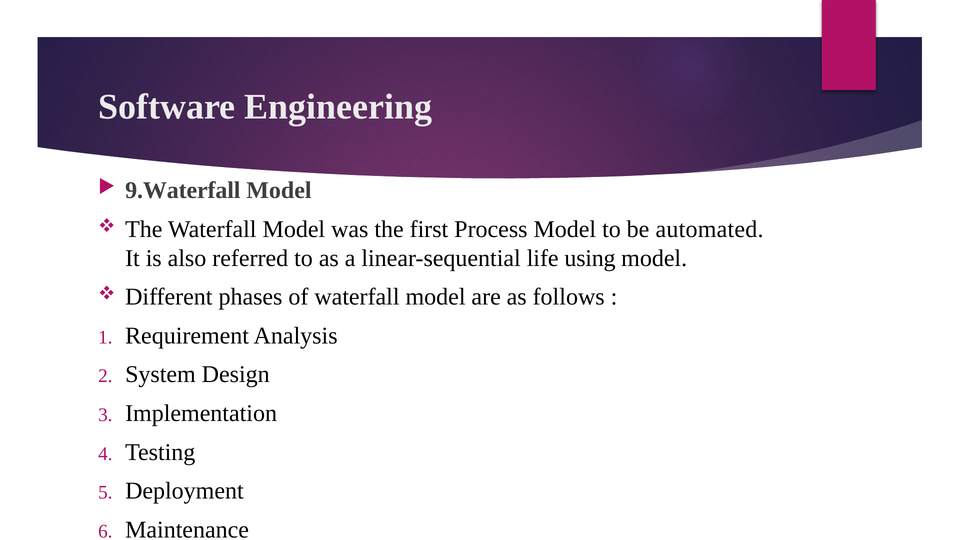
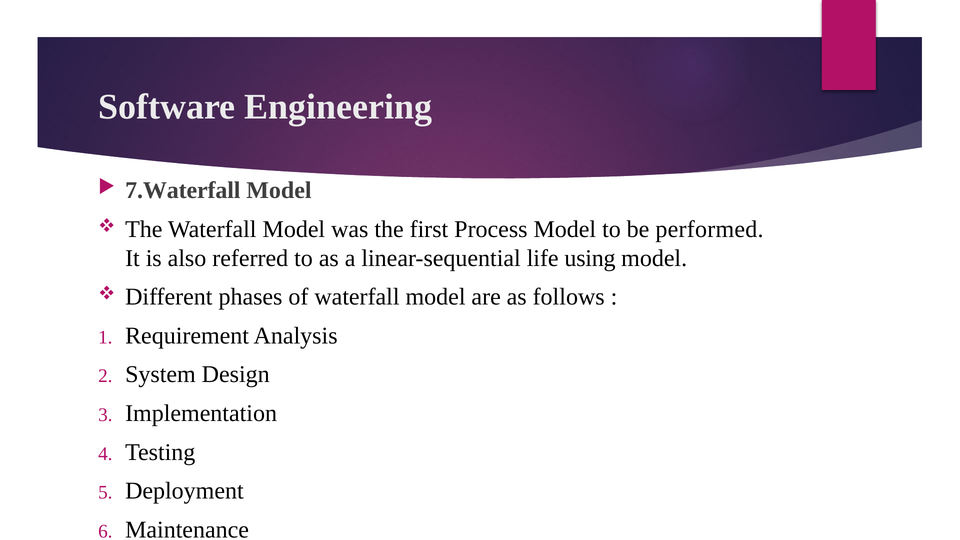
9.Waterfall: 9.Waterfall -> 7.Waterfall
automated: automated -> performed
